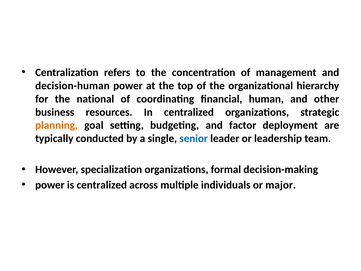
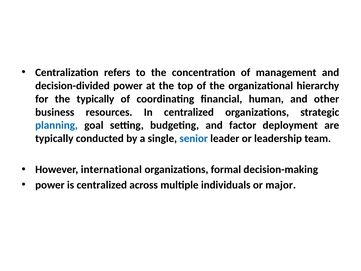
decision-human: decision-human -> decision-divided
the national: national -> typically
planning colour: orange -> blue
specialization: specialization -> international
